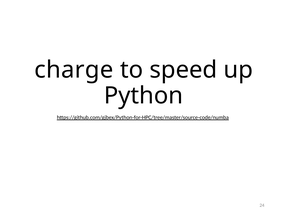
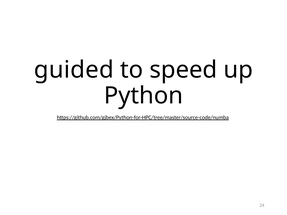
charge: charge -> guided
